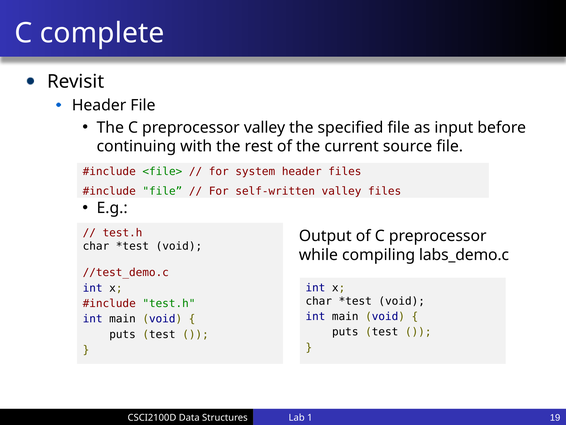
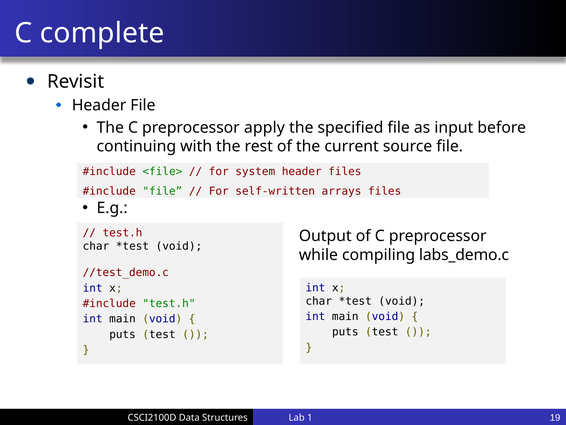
preprocessor valley: valley -> apply
self-written valley: valley -> arrays
